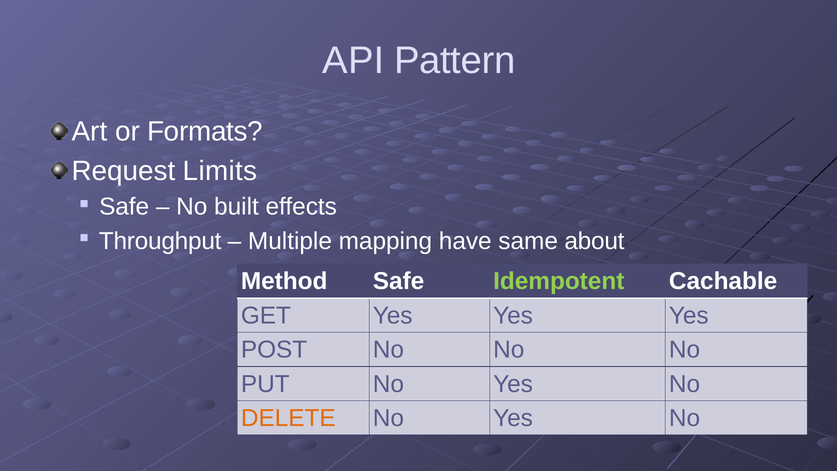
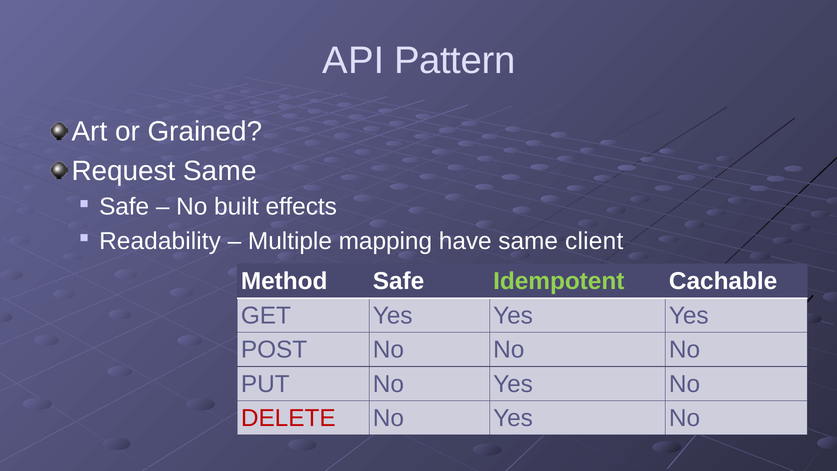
Formats: Formats -> Grained
Request Limits: Limits -> Same
Throughput: Throughput -> Readability
about: about -> client
DELETE colour: orange -> red
